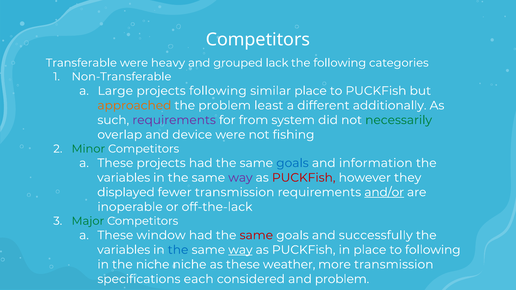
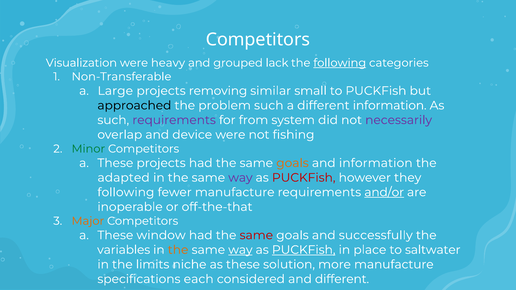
Transferable: Transferable -> Visualization
following at (340, 63) underline: none -> present
projects following: following -> removing
similar place: place -> small
approached colour: orange -> black
problem least: least -> such
different additionally: additionally -> information
necessarily colour: green -> purple
goals at (292, 163) colour: blue -> orange
variables at (124, 178): variables -> adapted
displayed at (126, 192): displayed -> following
fewer transmission: transmission -> manufacture
off-the-lack: off-the-lack -> off-the-that
Major colour: green -> orange
the at (178, 250) colour: blue -> orange
PUCKFish at (304, 250) underline: none -> present
to following: following -> saltwater
the niche: niche -> limits
weather: weather -> solution
more transmission: transmission -> manufacture
and problem: problem -> different
